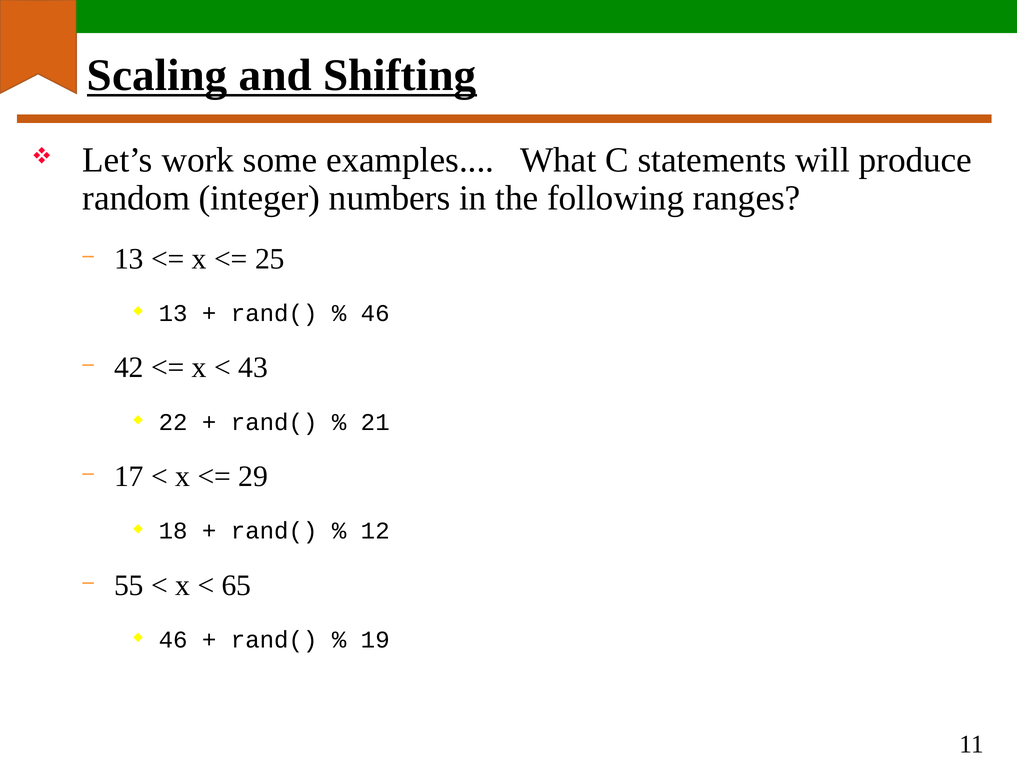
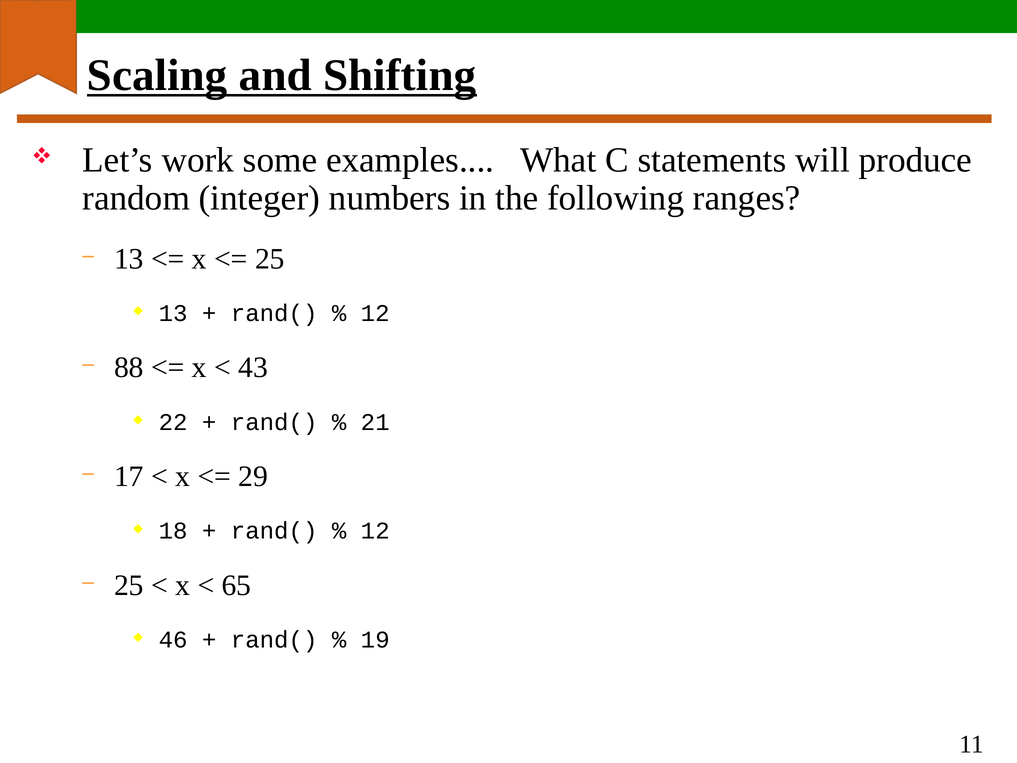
46 at (375, 313): 46 -> 12
42: 42 -> 88
55 at (129, 585): 55 -> 25
